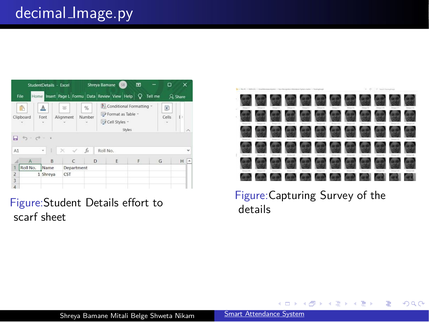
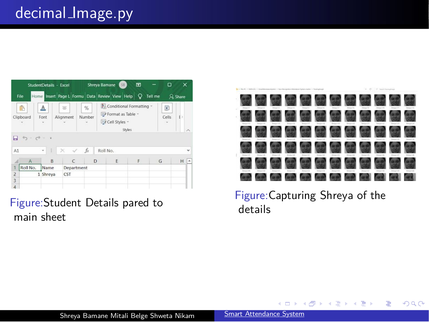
Figure:Capturing Survey: Survey -> Shreya
effort: effort -> pared
scarf: scarf -> main
